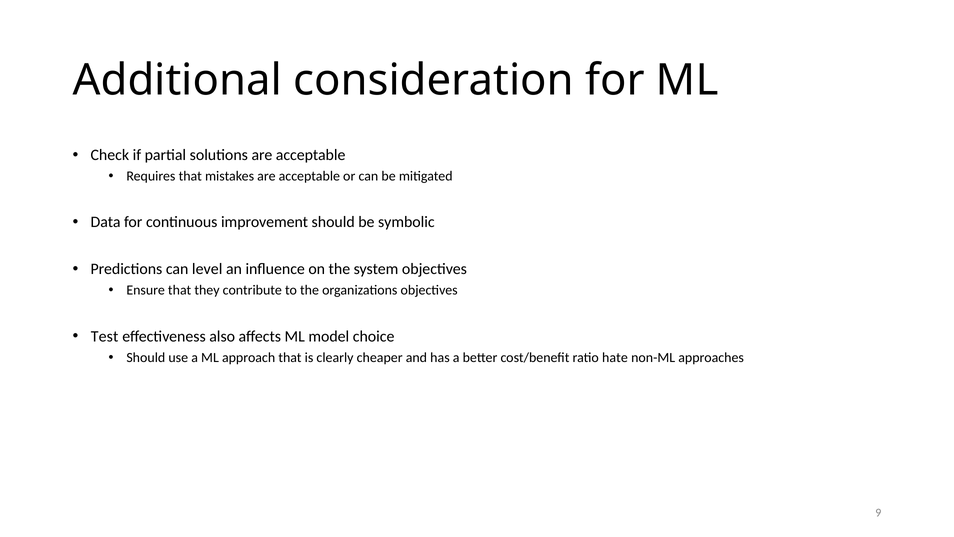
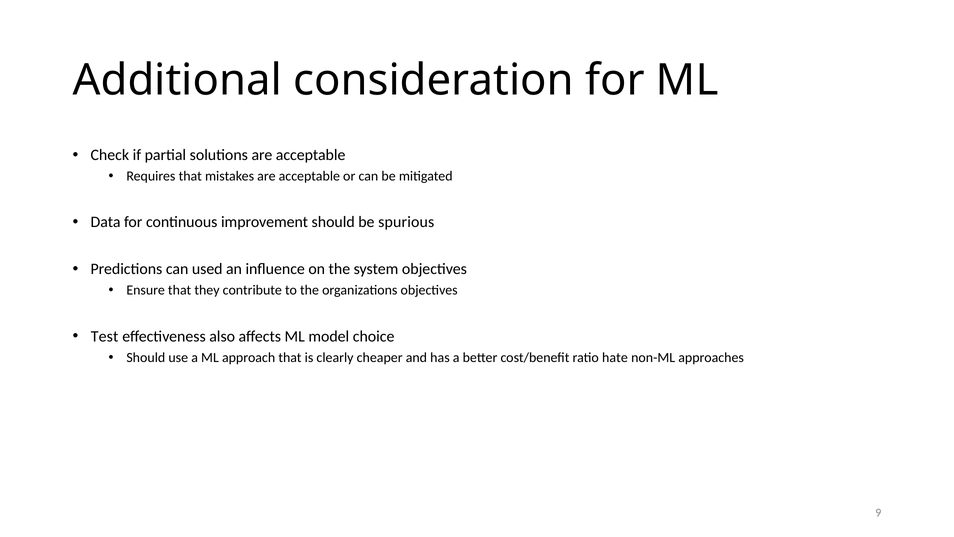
symbolic: symbolic -> spurious
level: level -> used
